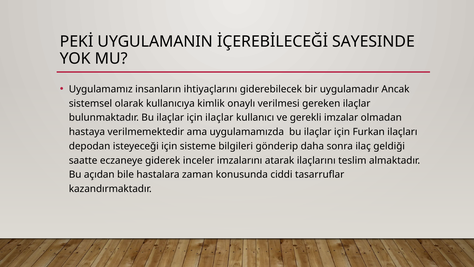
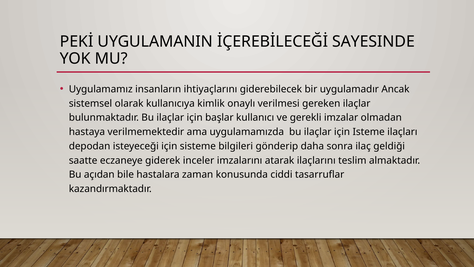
için ilaçlar: ilaçlar -> başlar
Furkan: Furkan -> Isteme
